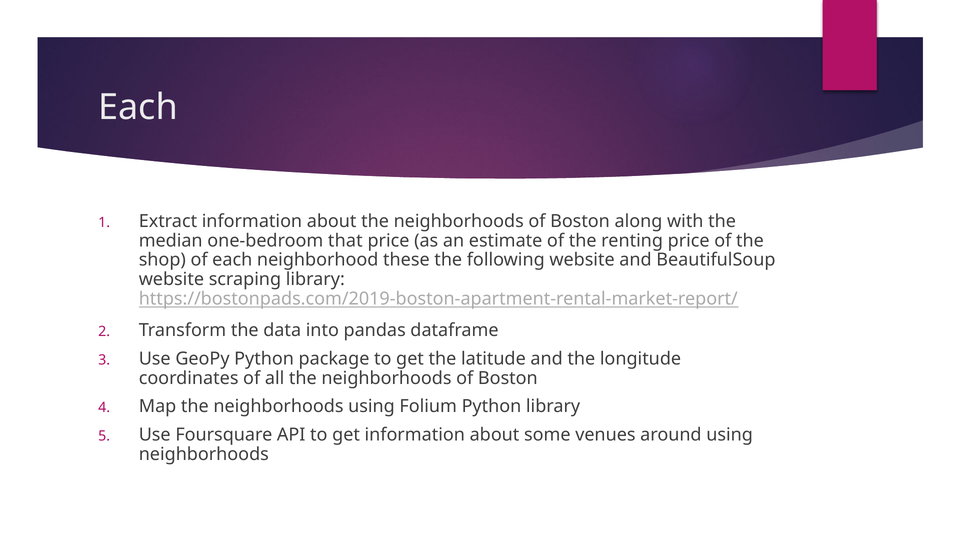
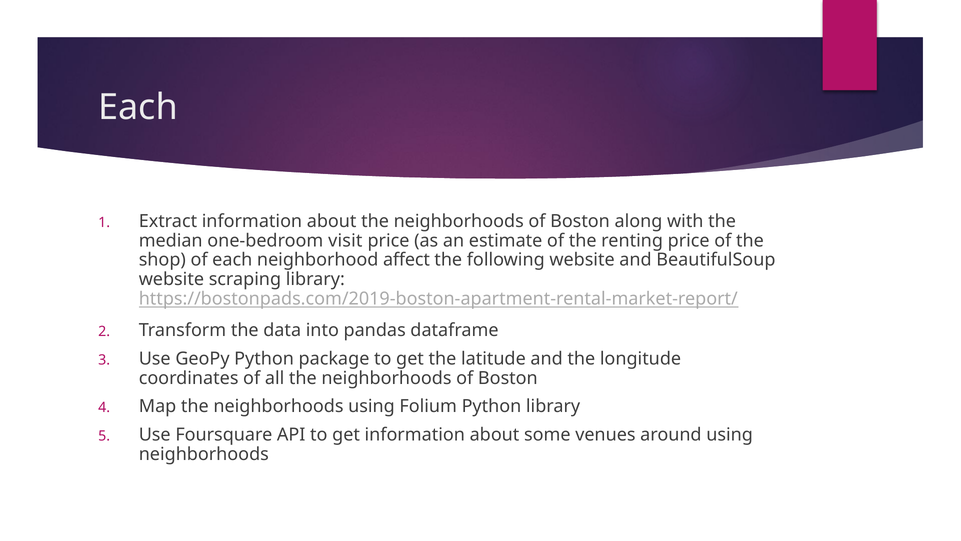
that: that -> visit
these: these -> affect
